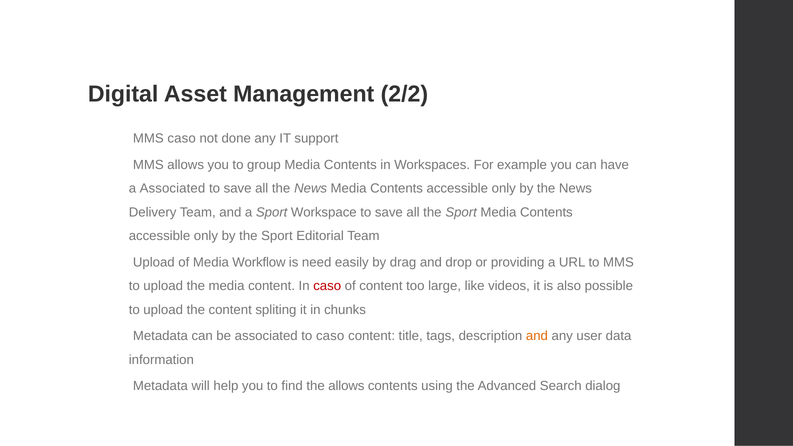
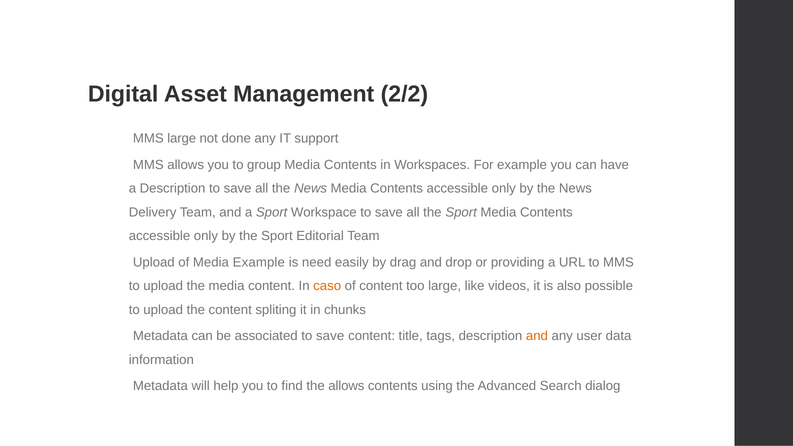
caso at (182, 139): caso -> large
a Associated: Associated -> Description
Media Workflow: Workflow -> Example
caso at (327, 286) colour: red -> orange
associated to caso: caso -> save
